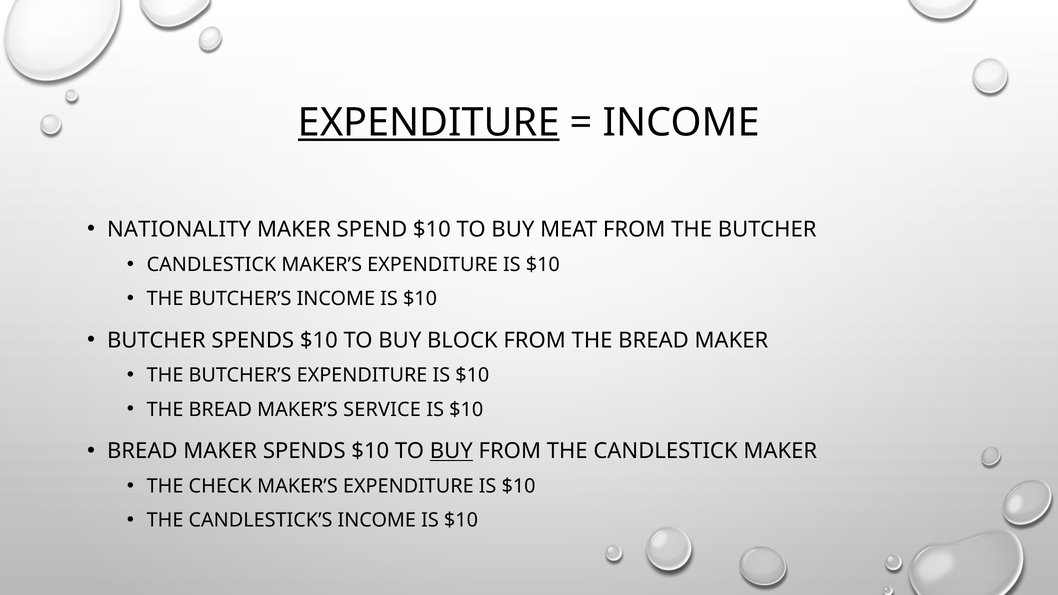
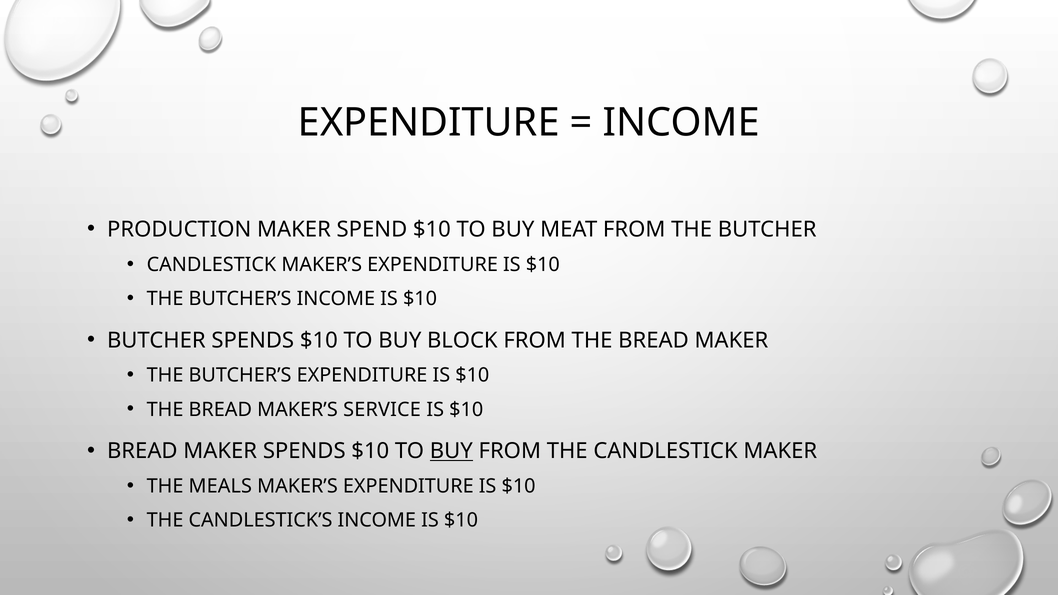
EXPENDITURE at (429, 123) underline: present -> none
NATIONALITY: NATIONALITY -> PRODUCTION
CHECK: CHECK -> MEALS
